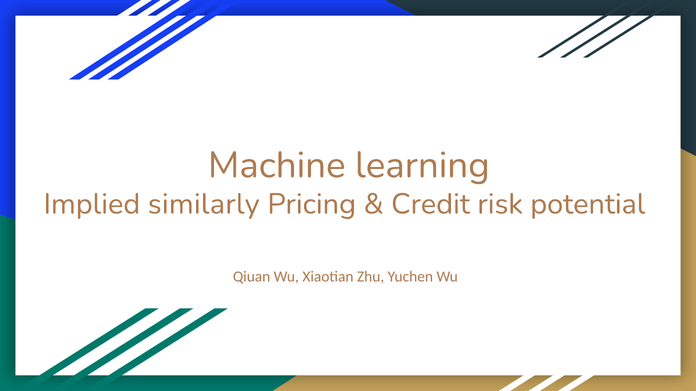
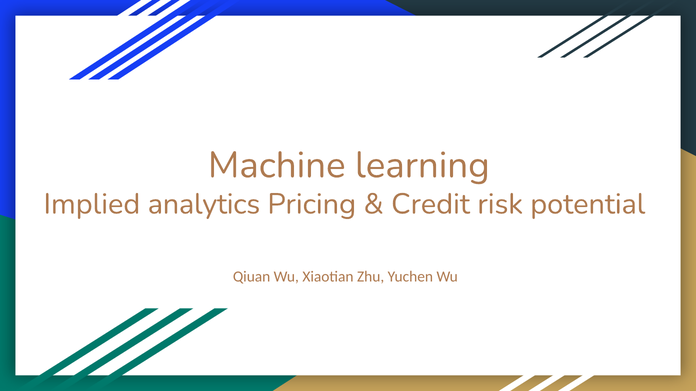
similarly: similarly -> analytics
